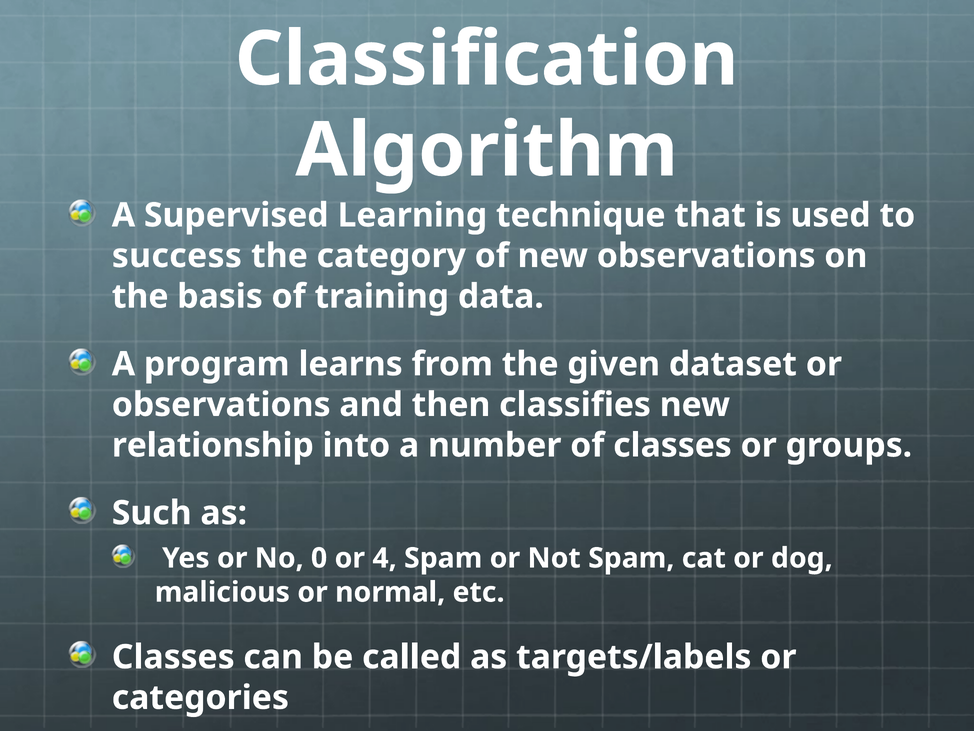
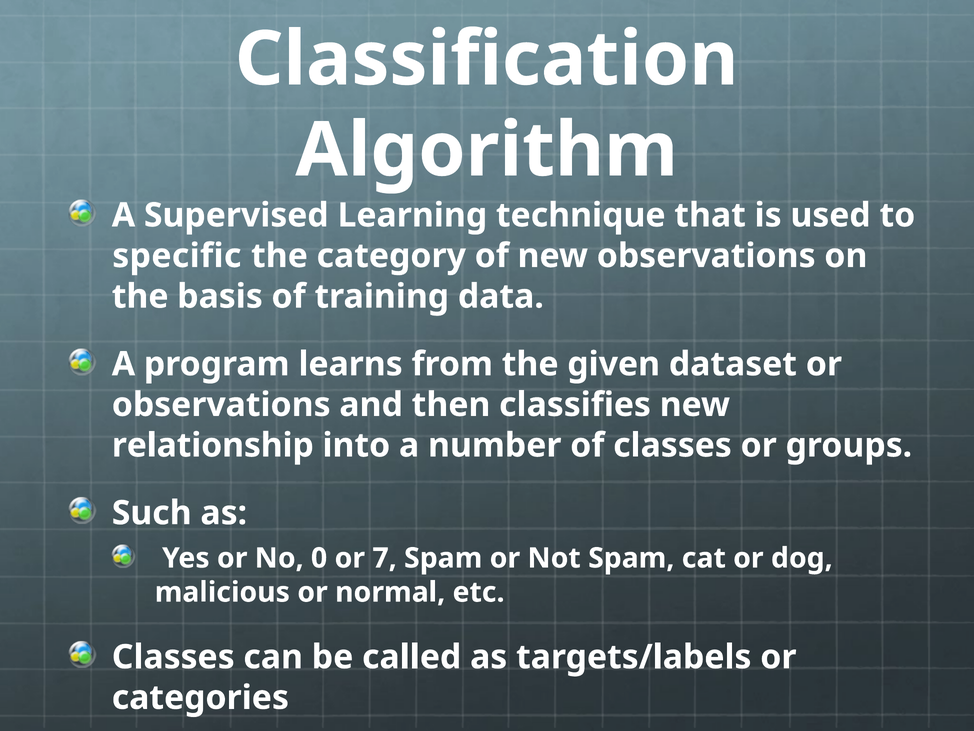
success: success -> specific
4: 4 -> 7
